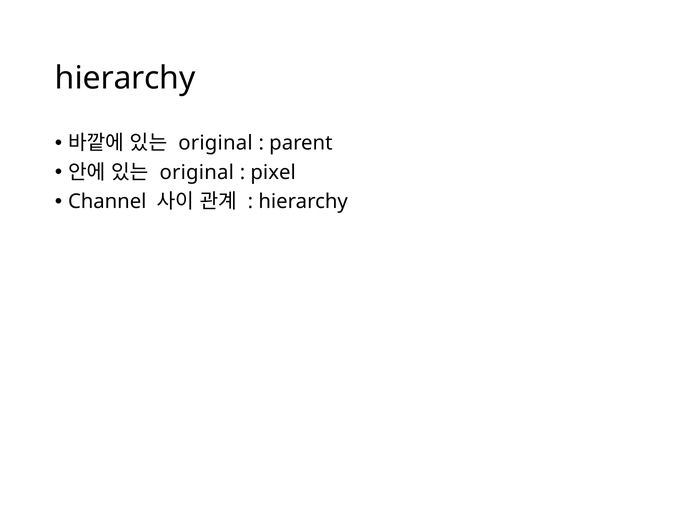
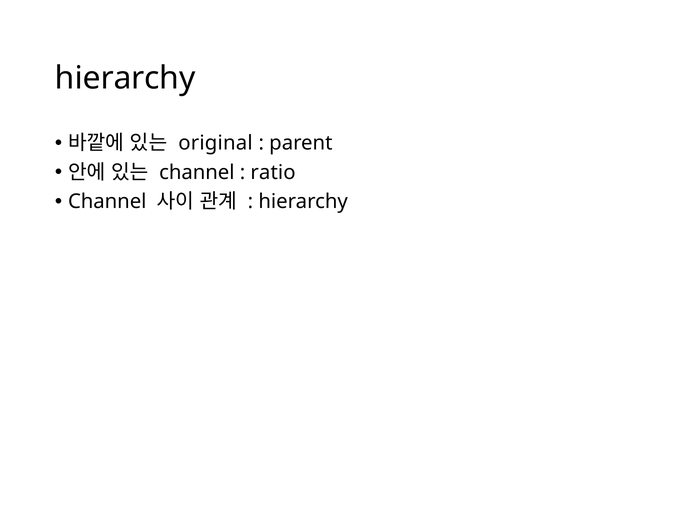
original at (197, 173): original -> channel
pixel: pixel -> ratio
